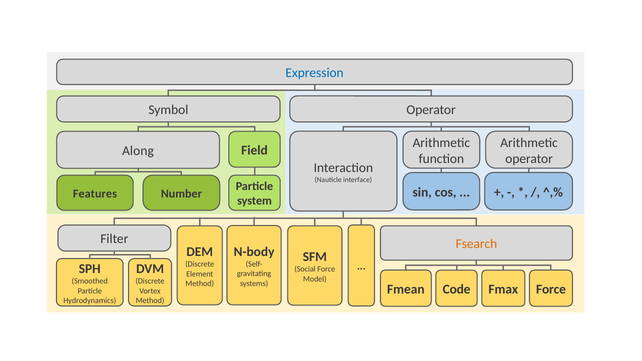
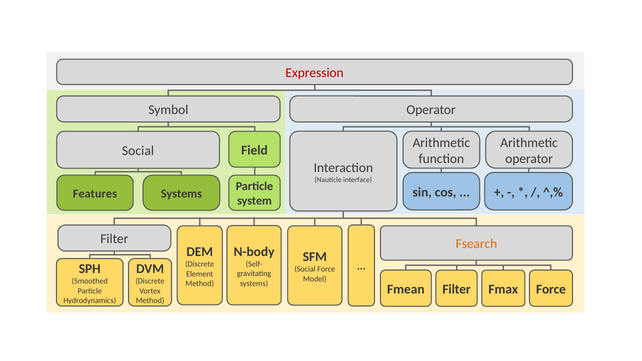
Expression colour: blue -> red
Along at (138, 151): Along -> Social
Number at (181, 194): Number -> Systems
Code at (457, 289): Code -> Filter
